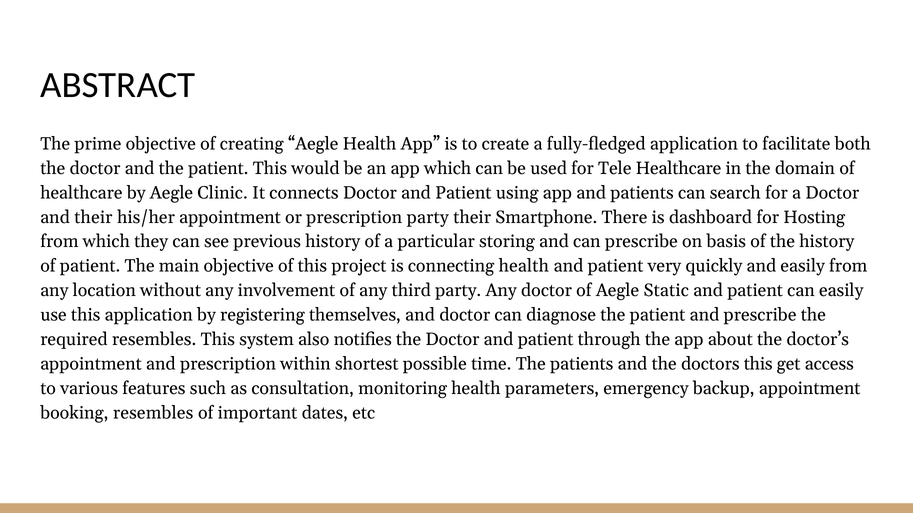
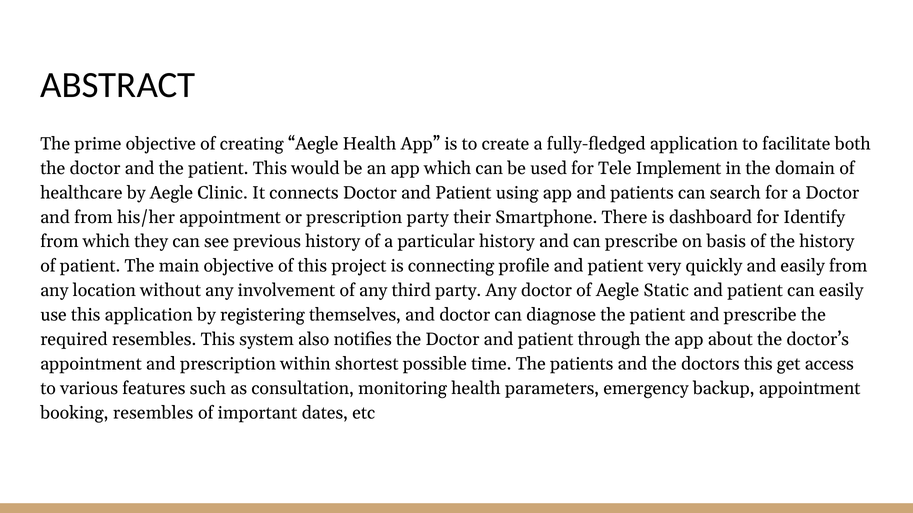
Tele Healthcare: Healthcare -> Implement
and their: their -> from
Hosting: Hosting -> Identify
particular storing: storing -> history
connecting health: health -> profile
